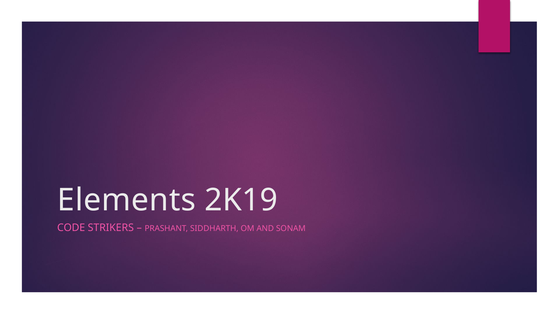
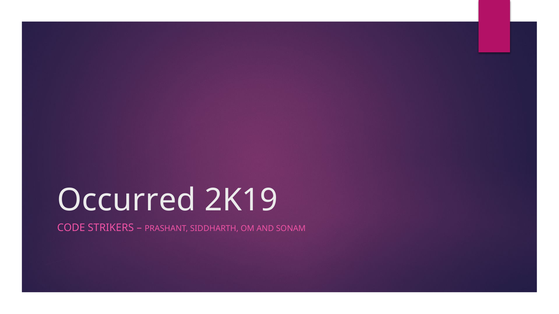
Elements: Elements -> Occurred
